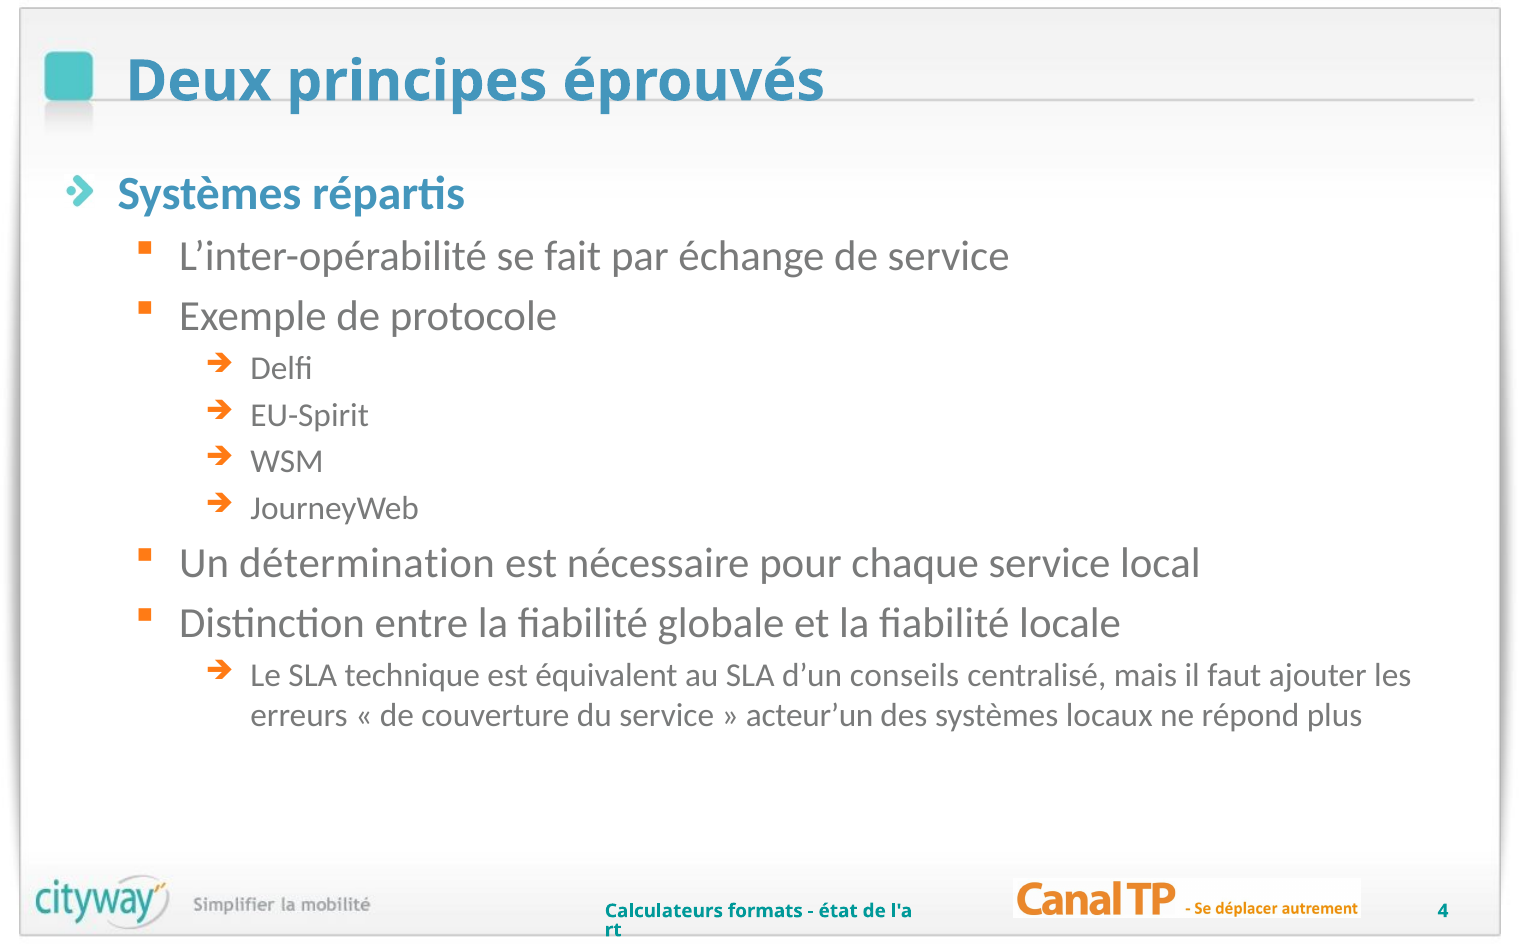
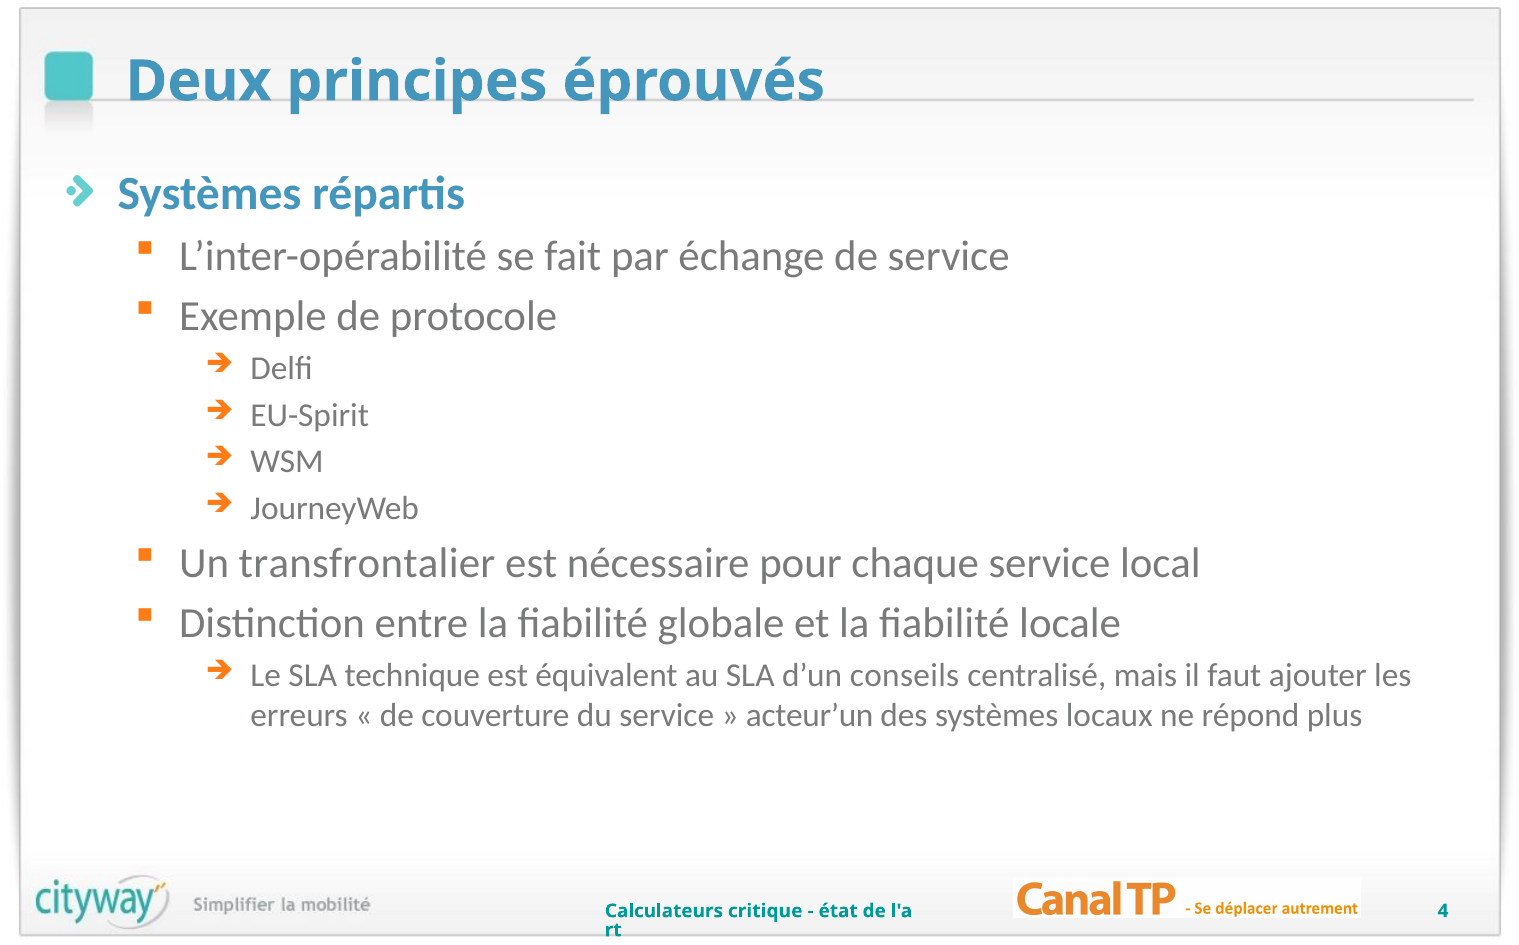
détermination: détermination -> transfrontalier
formats: formats -> critique
